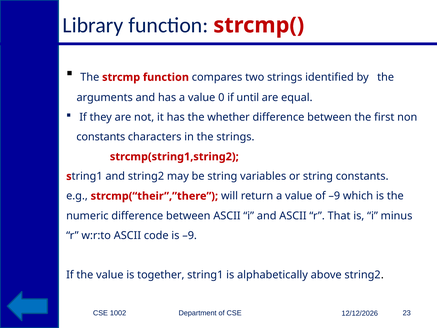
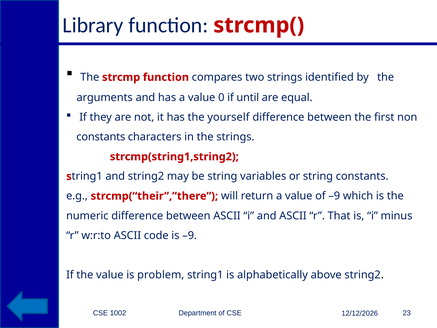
whether: whether -> yourself
together: together -> problem
